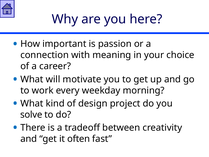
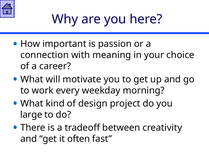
solve: solve -> large
